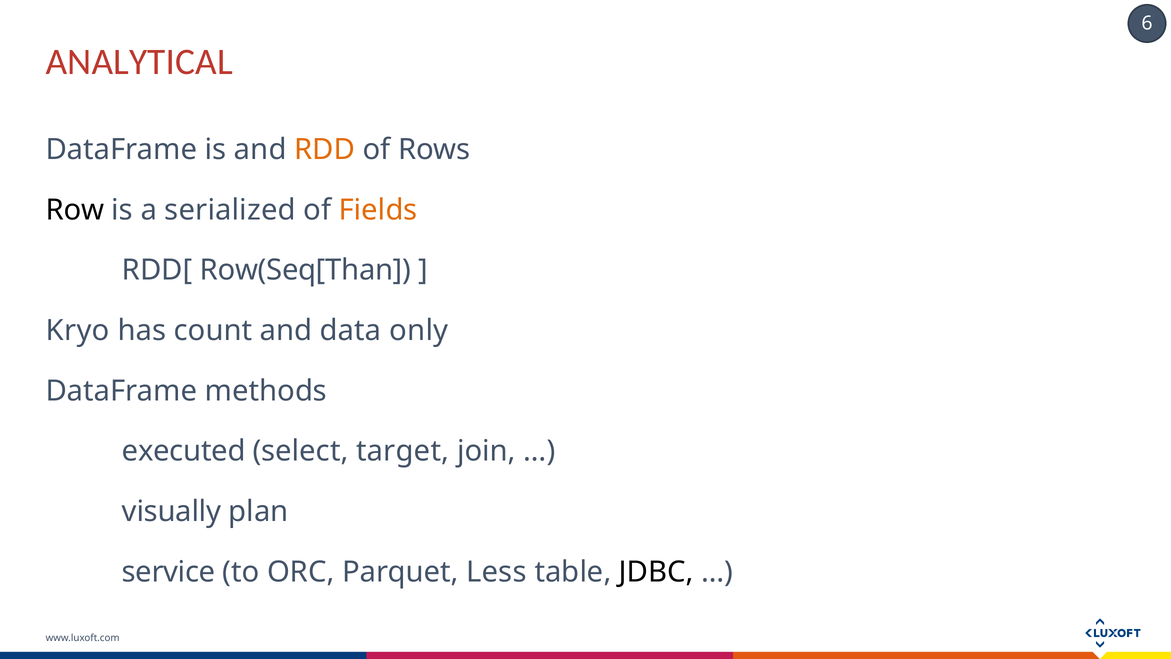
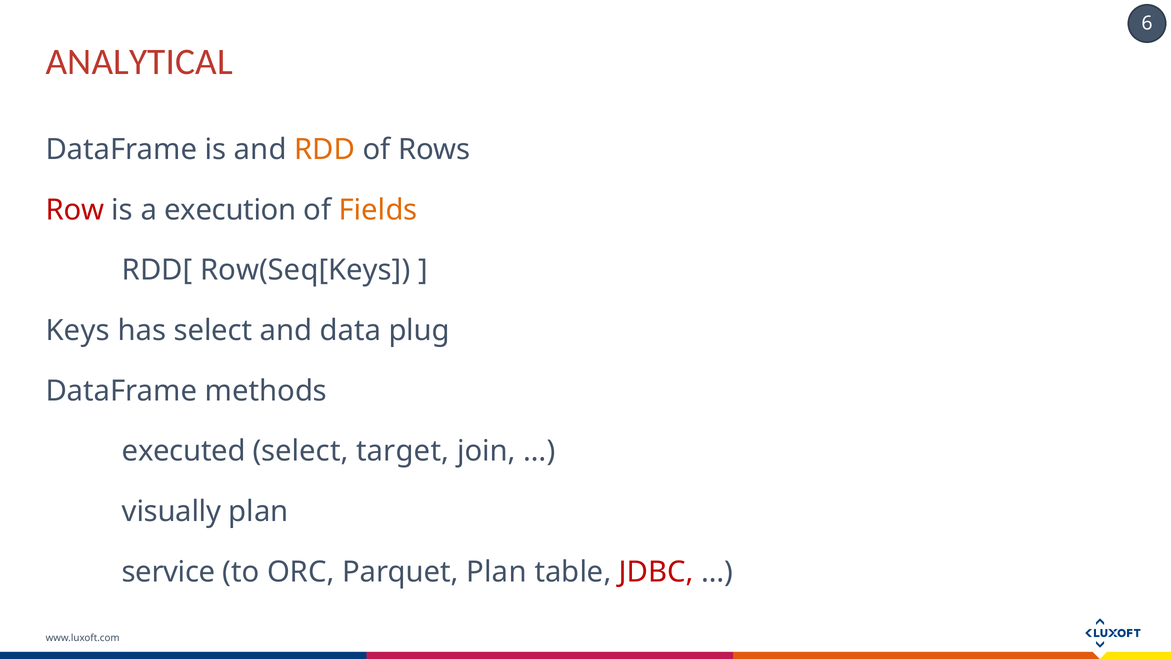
Row colour: black -> red
serialized: serialized -> execution
Row(Seq[Than: Row(Seq[Than -> Row(Seq[Keys
Kryo: Kryo -> Keys
has count: count -> select
only: only -> plug
Parquet Less: Less -> Plan
JDBC colour: black -> red
